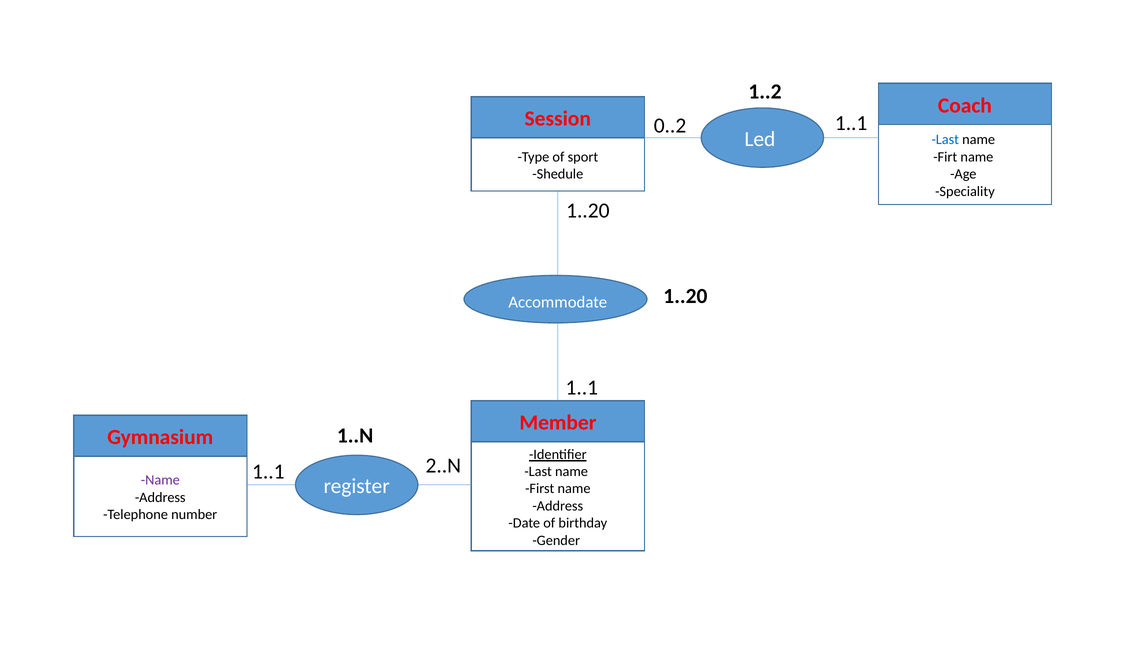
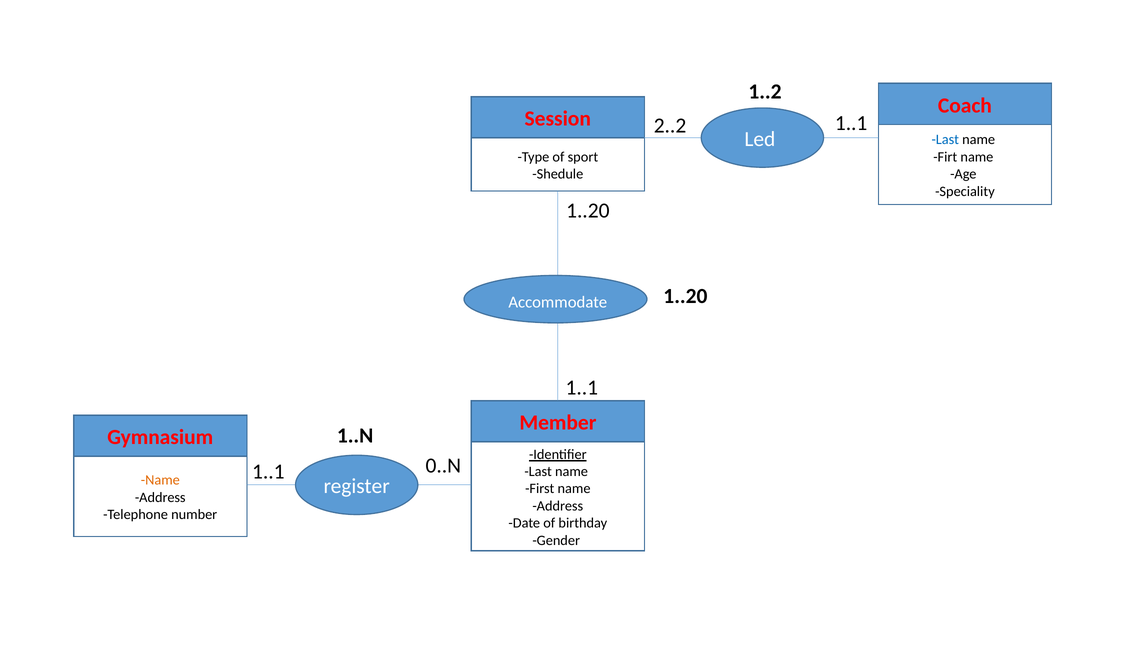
0..2: 0..2 -> 2..2
2..N: 2..N -> 0..N
Name at (160, 480) colour: purple -> orange
